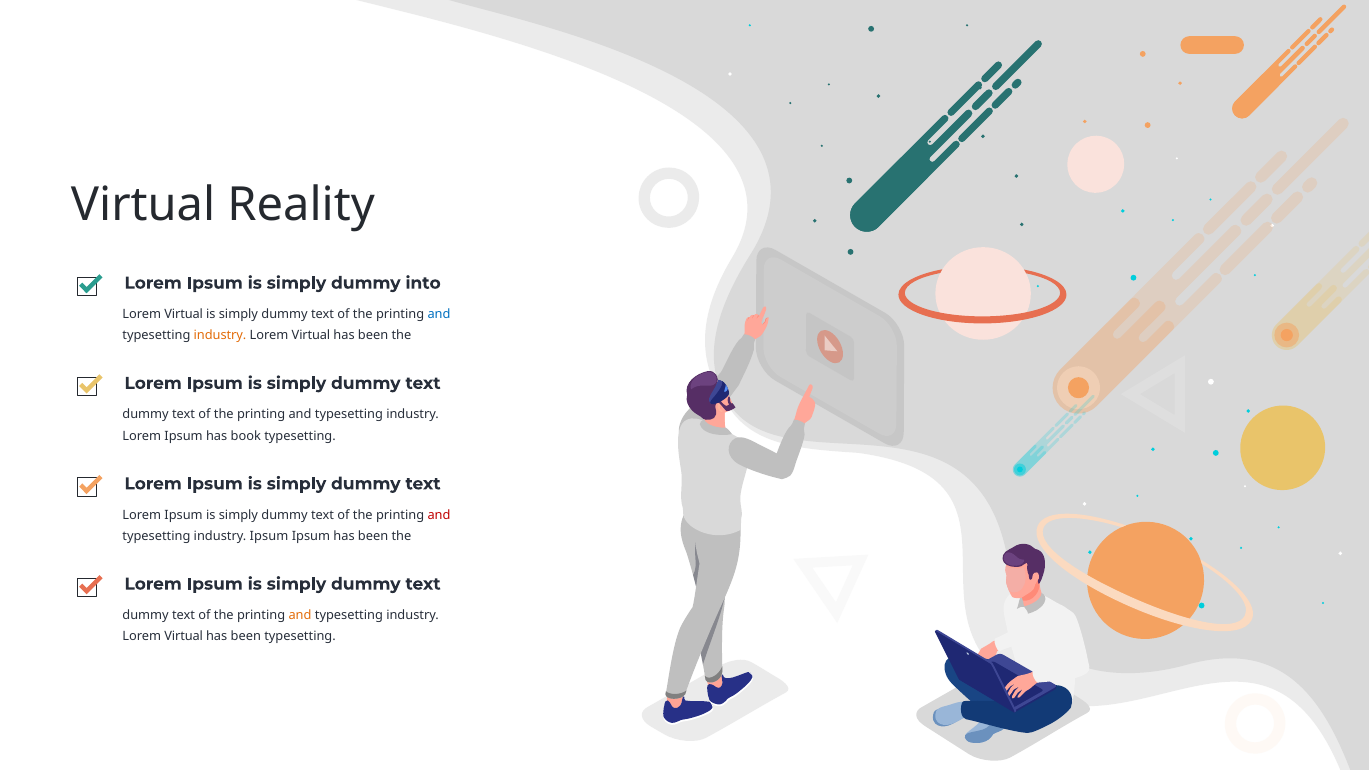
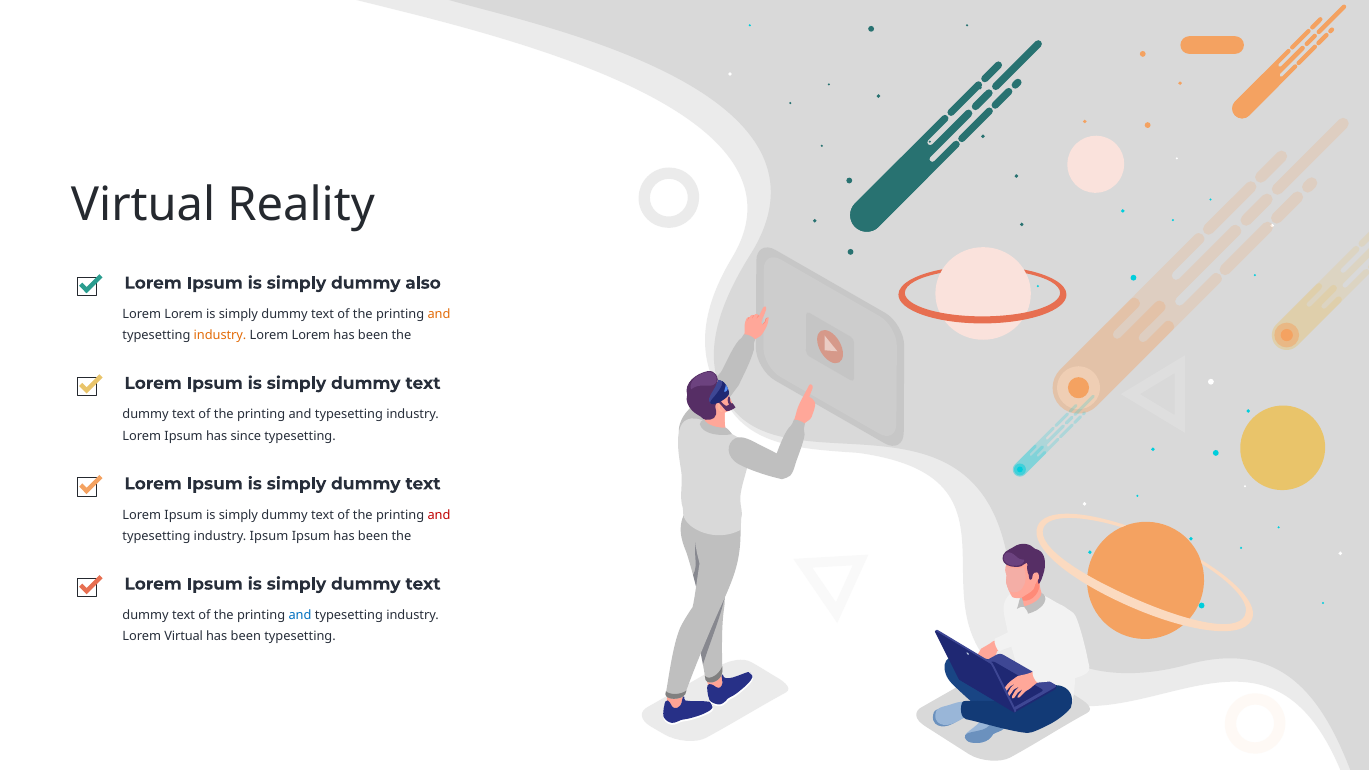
into: into -> also
Virtual at (184, 314): Virtual -> Lorem
and at (439, 314) colour: blue -> orange
Virtual at (311, 336): Virtual -> Lorem
book: book -> since
and at (300, 615) colour: orange -> blue
